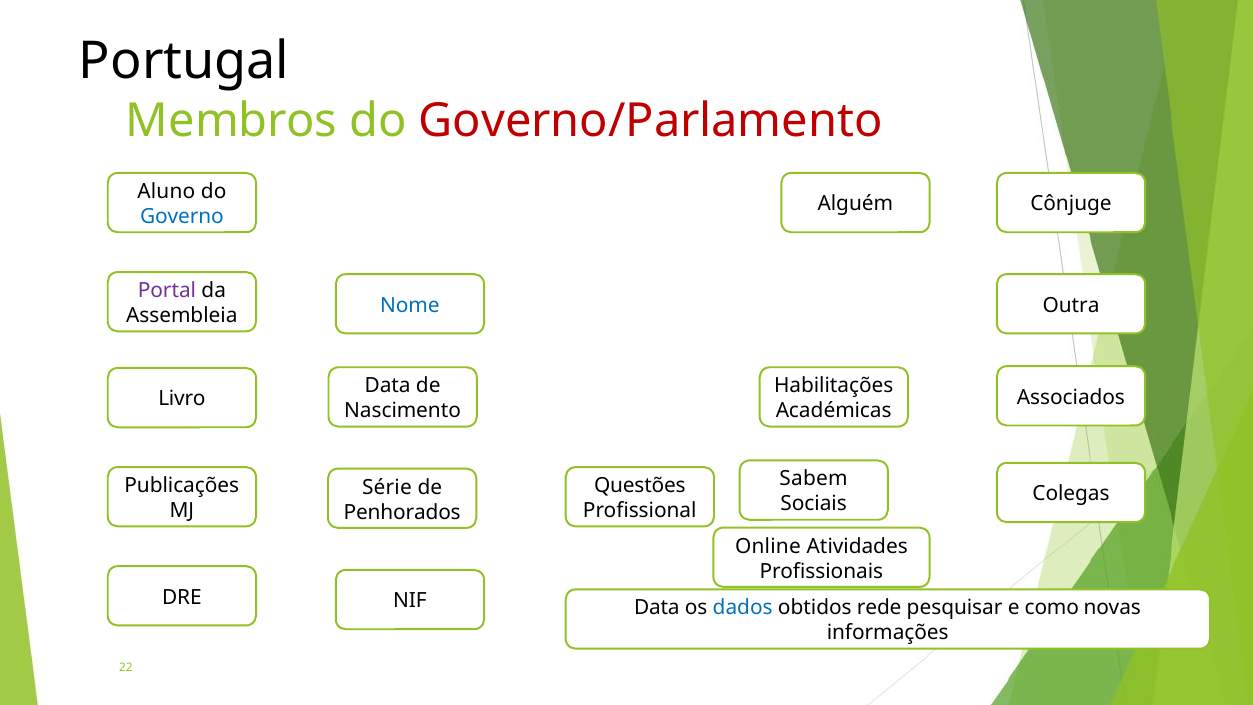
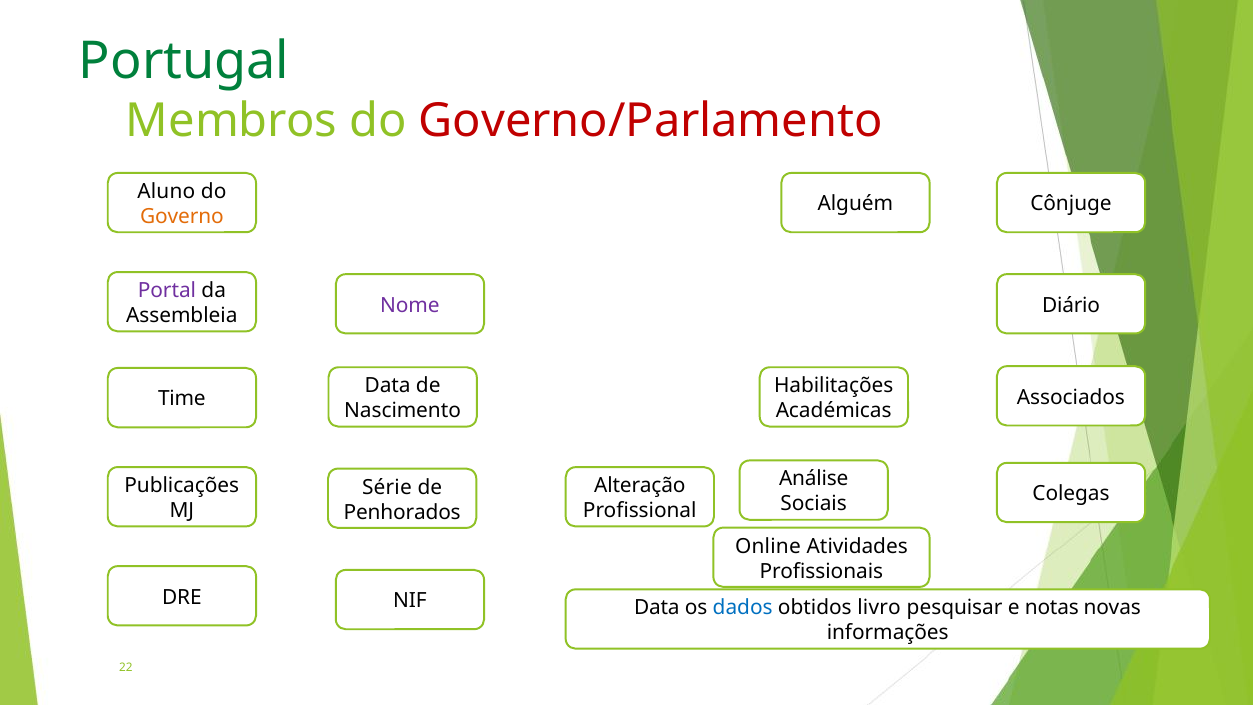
Portugal colour: black -> green
Governo colour: blue -> orange
Nome colour: blue -> purple
Outra: Outra -> Diário
Livro: Livro -> Time
Sabem: Sabem -> Análise
Questões: Questões -> Alteração
rede: rede -> livro
como: como -> notas
